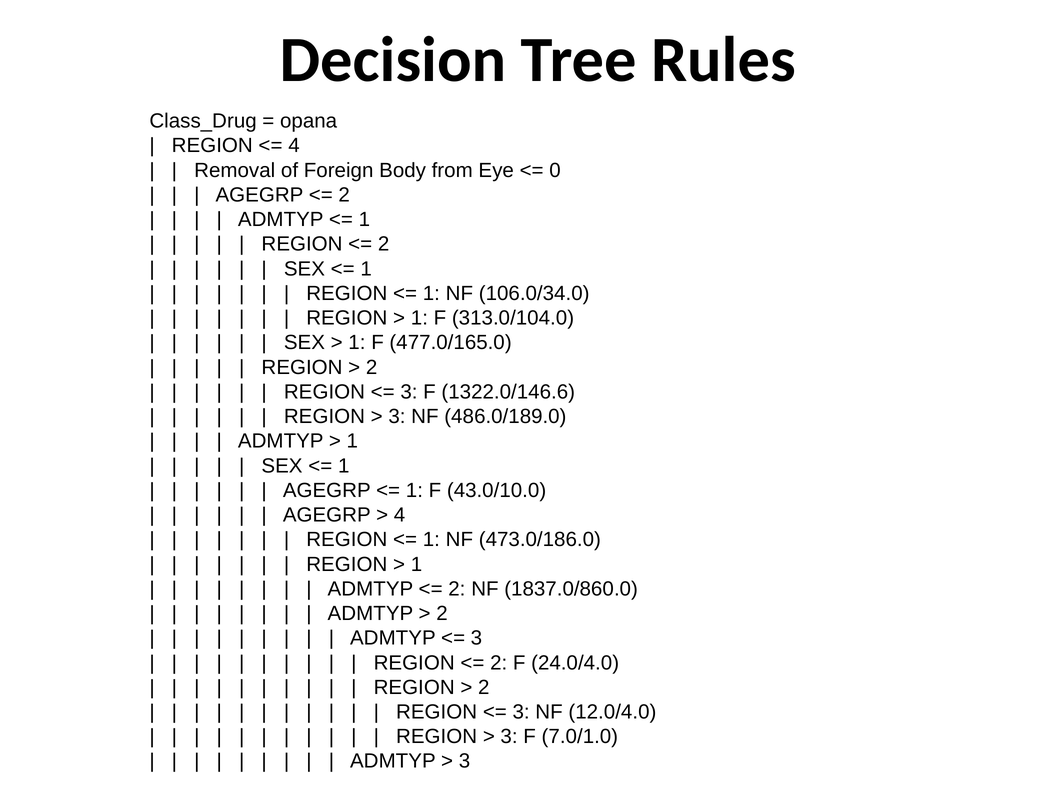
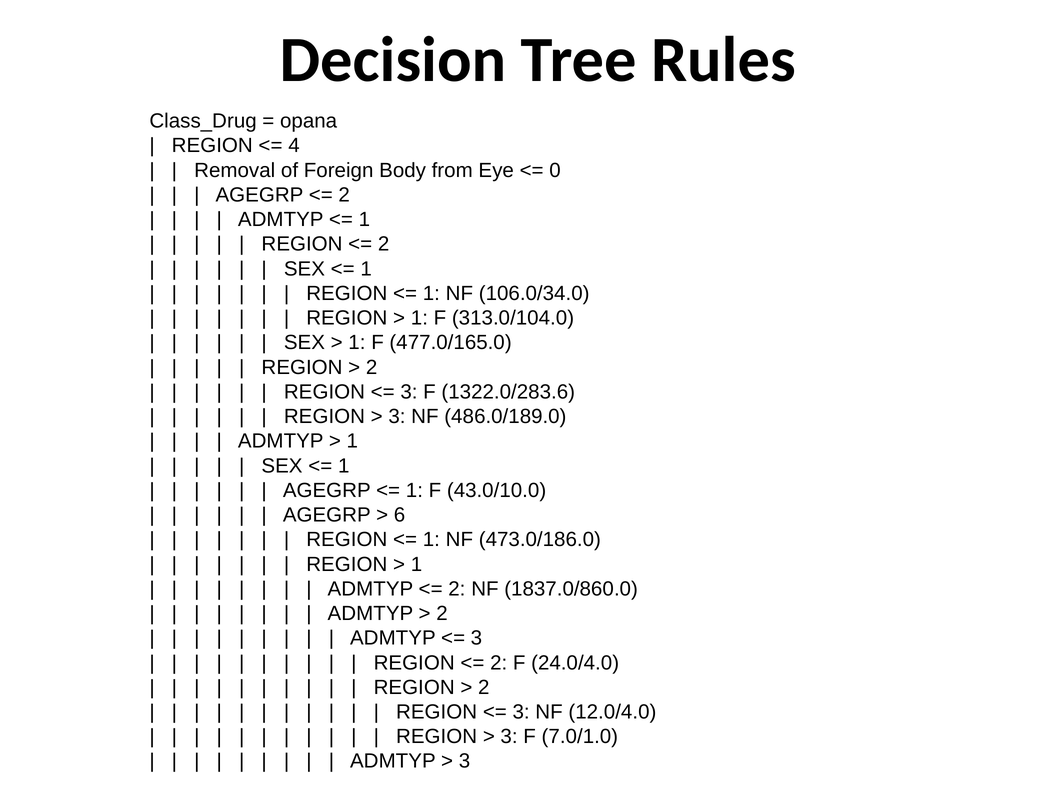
1322.0/146.6: 1322.0/146.6 -> 1322.0/283.6
4 at (399, 515): 4 -> 6
